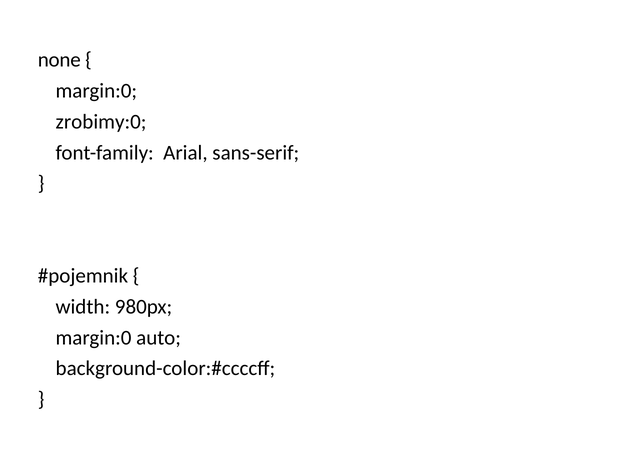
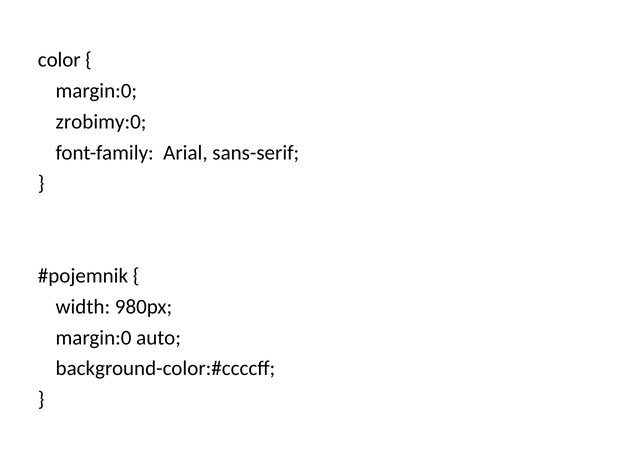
none: none -> color
